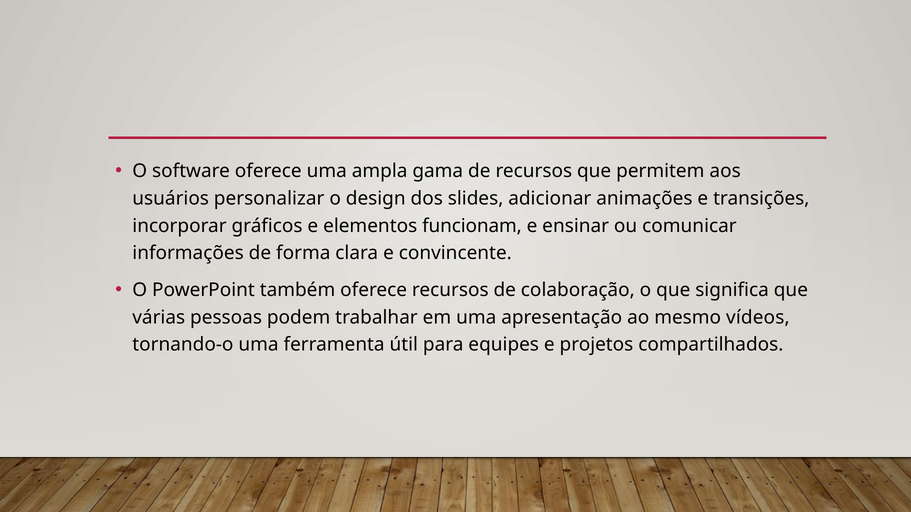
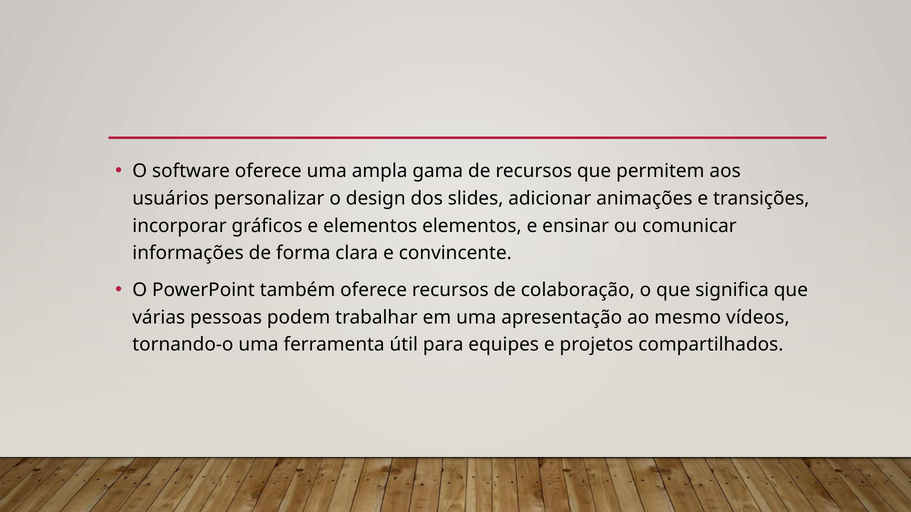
elementos funcionam: funcionam -> elementos
